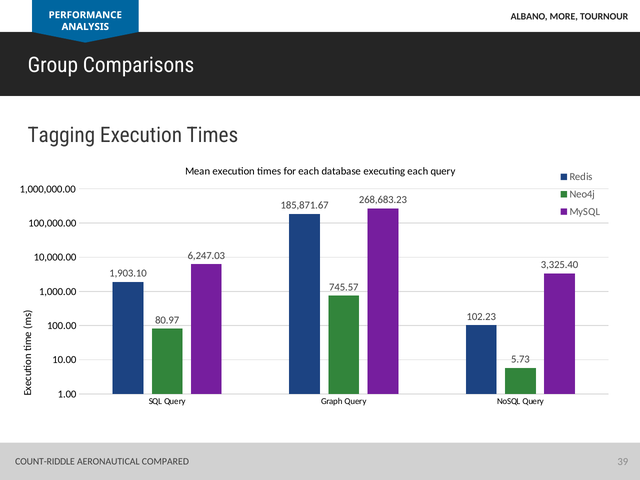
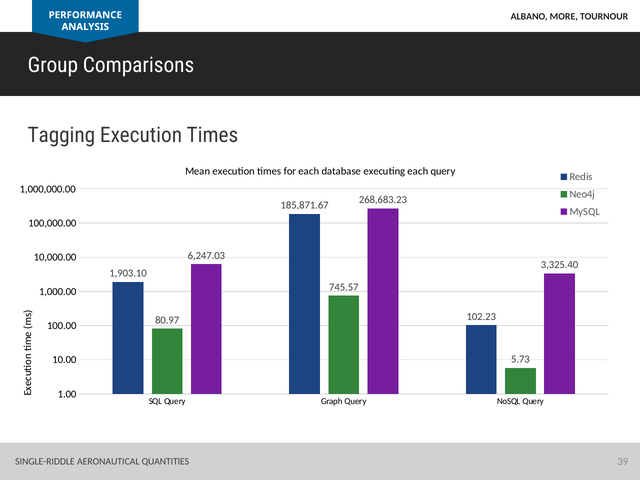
COUNT-RIDDLE: COUNT-RIDDLE -> SINGLE-RIDDLE
COMPARED: COMPARED -> QUANTITIES
